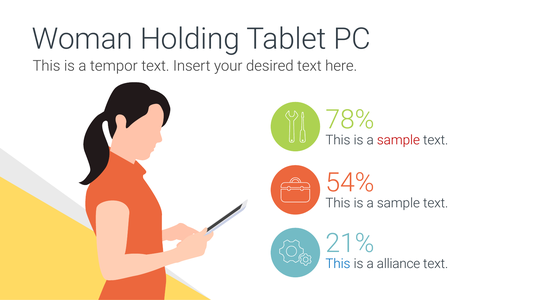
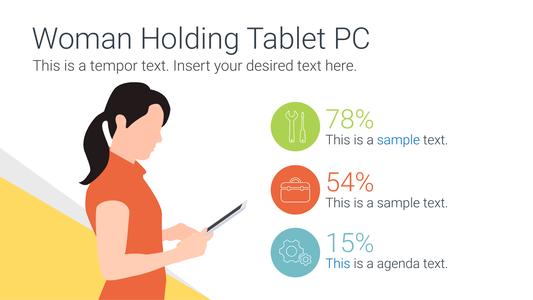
sample at (398, 140) colour: red -> blue
21%: 21% -> 15%
alliance: alliance -> agenda
